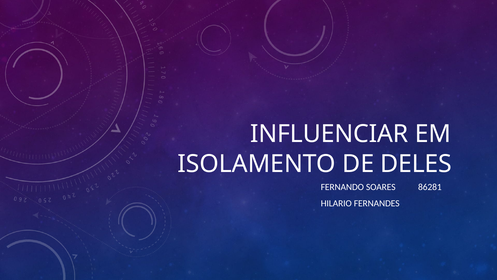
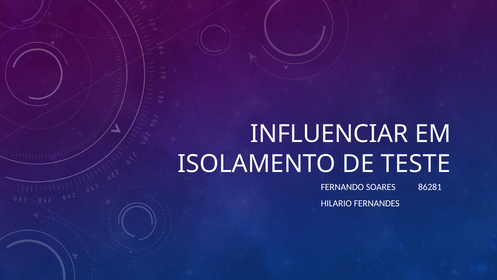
DELES: DELES -> TESTE
